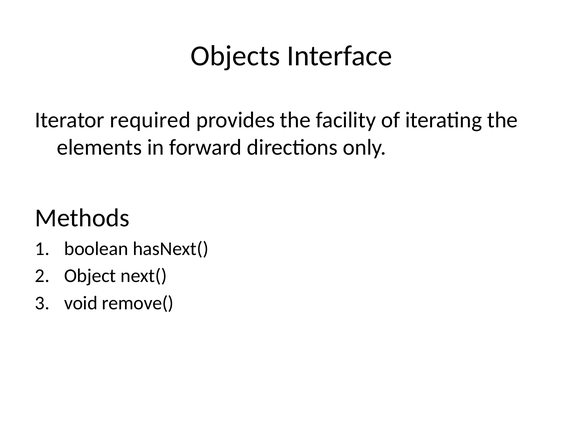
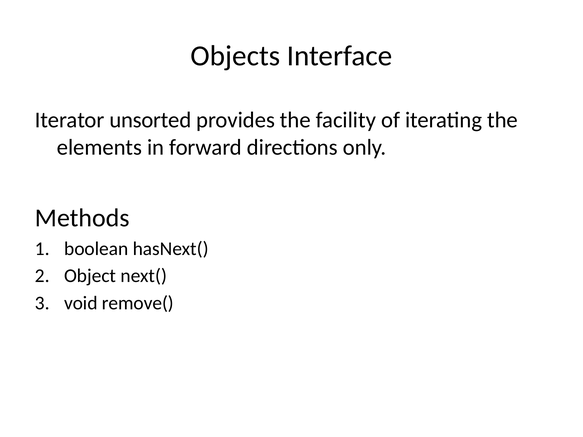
required: required -> unsorted
